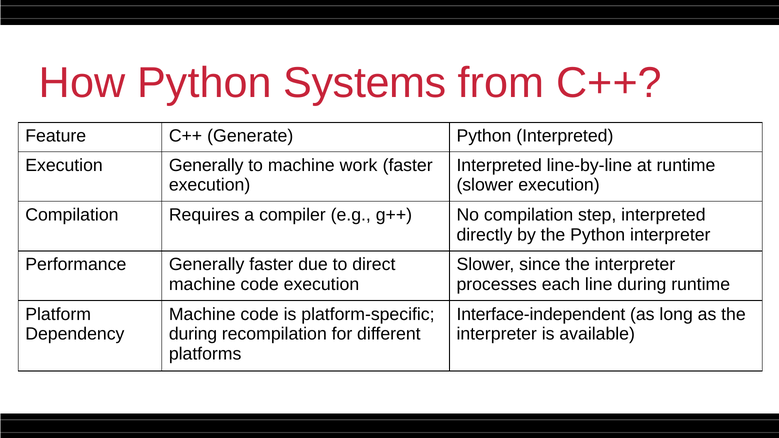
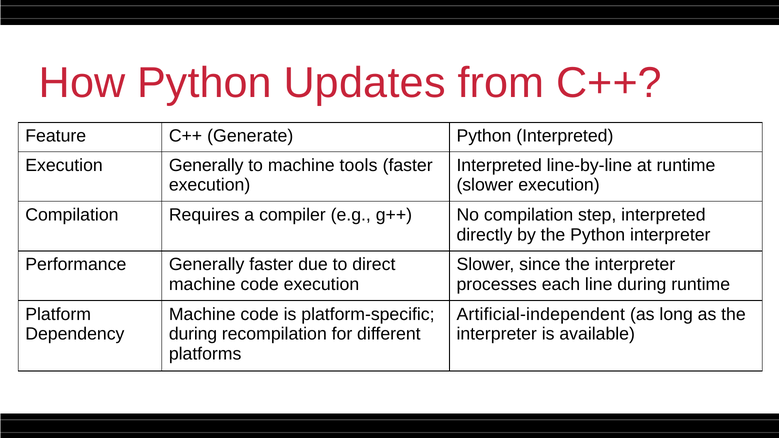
Systems: Systems -> Updates
work: work -> tools
Interface-independent: Interface-independent -> Artificial-independent
